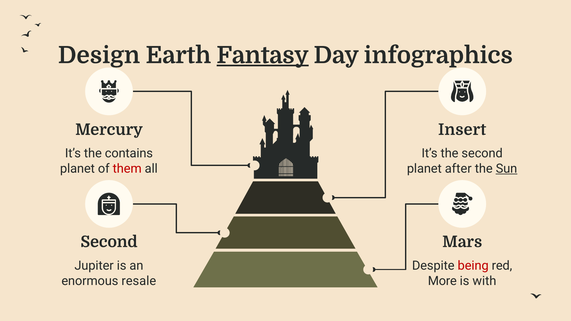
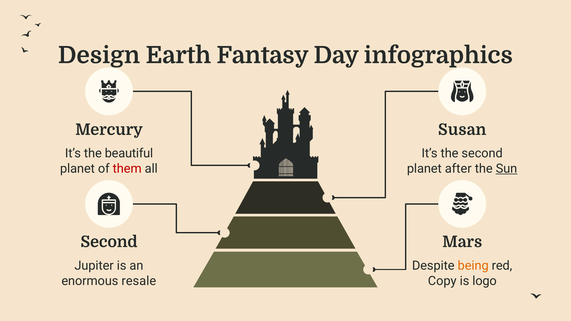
Fantasy underline: present -> none
Insert: Insert -> Susan
contains: contains -> beautiful
being colour: red -> orange
More: More -> Copy
with: with -> logo
